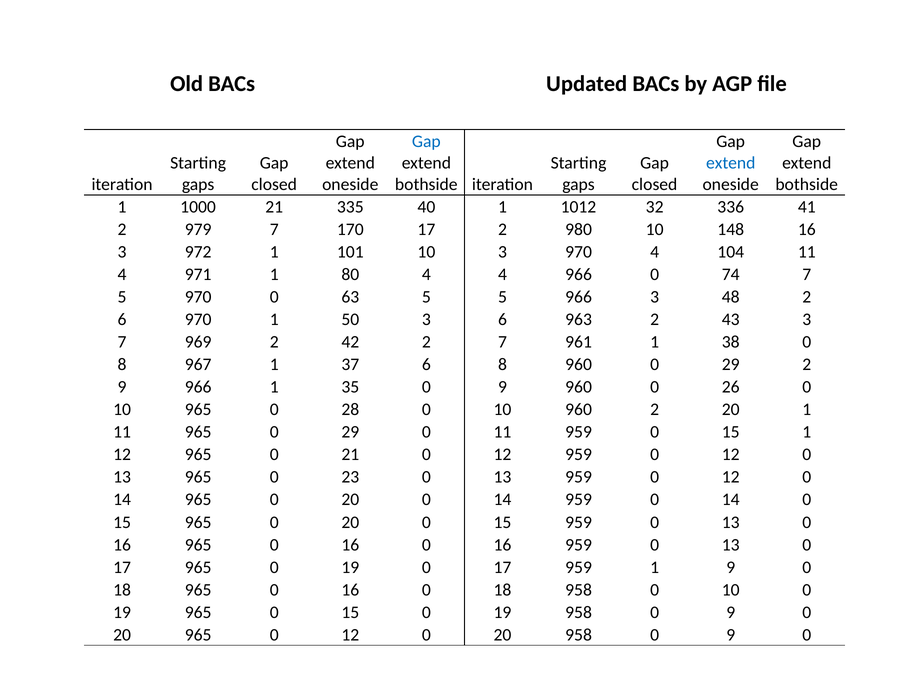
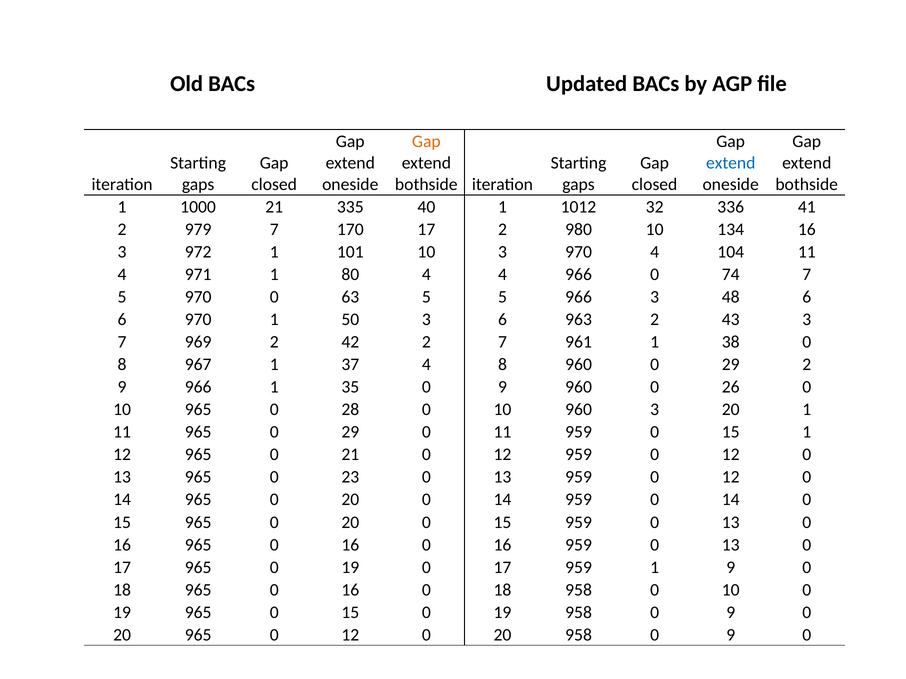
Gap at (426, 142) colour: blue -> orange
148: 148 -> 134
48 2: 2 -> 6
37 6: 6 -> 4
960 2: 2 -> 3
